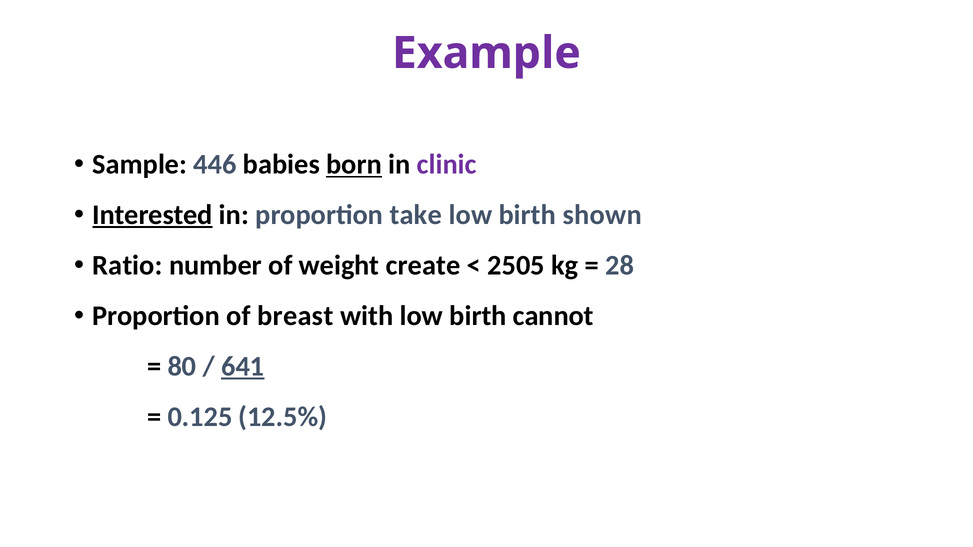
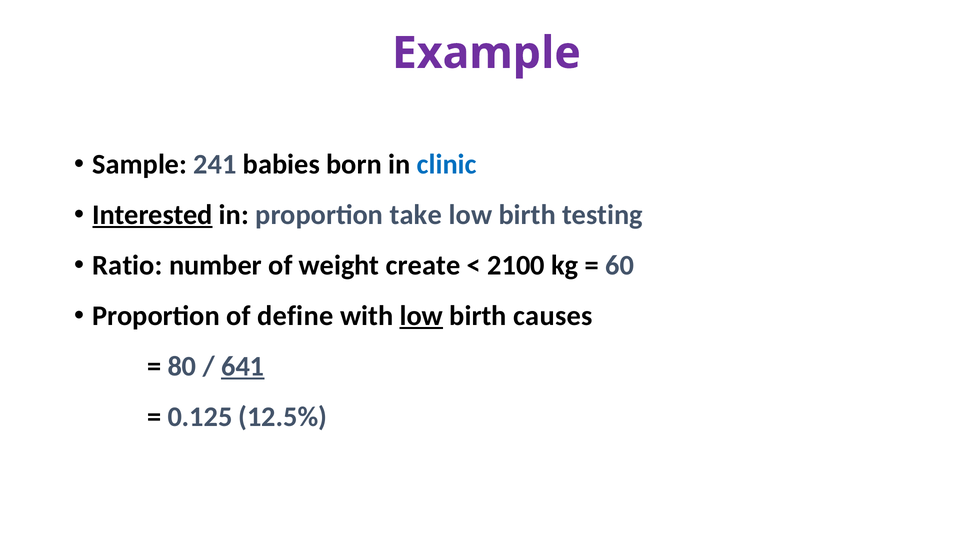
446: 446 -> 241
born underline: present -> none
clinic colour: purple -> blue
shown: shown -> testing
2505: 2505 -> 2100
28: 28 -> 60
breast: breast -> define
low at (421, 316) underline: none -> present
cannot: cannot -> causes
